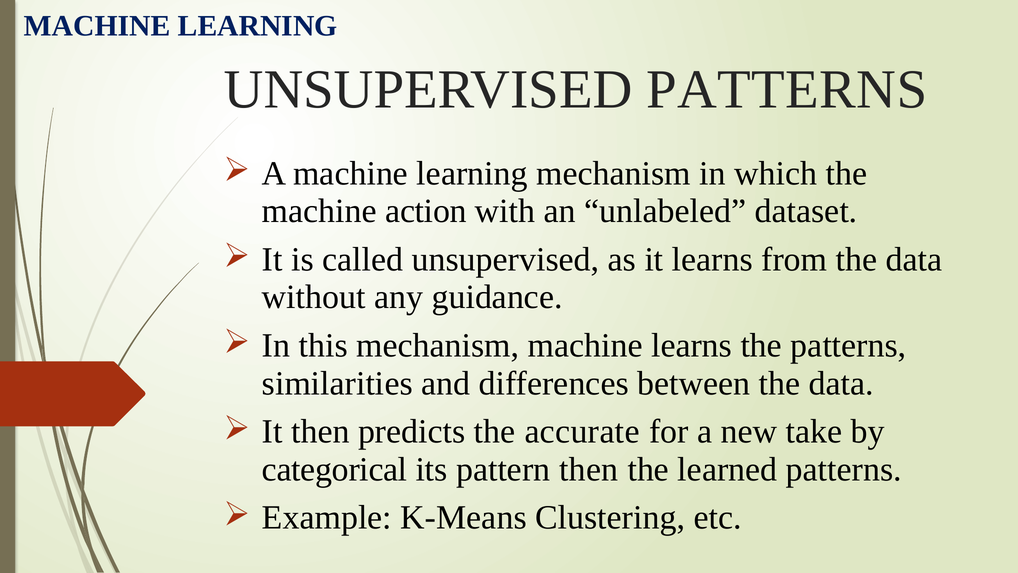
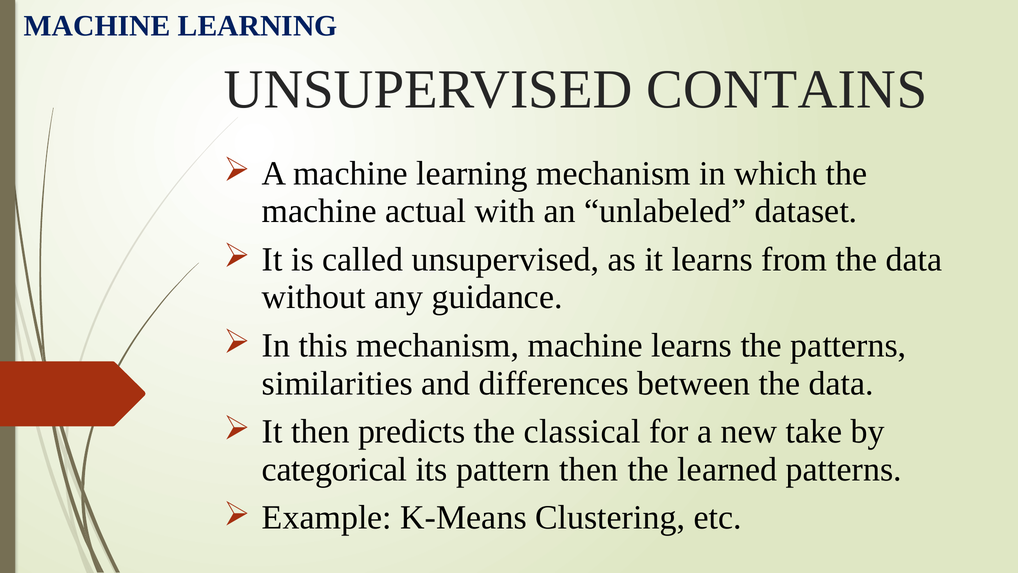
UNSUPERVISED PATTERNS: PATTERNS -> CONTAINS
action: action -> actual
accurate: accurate -> classical
